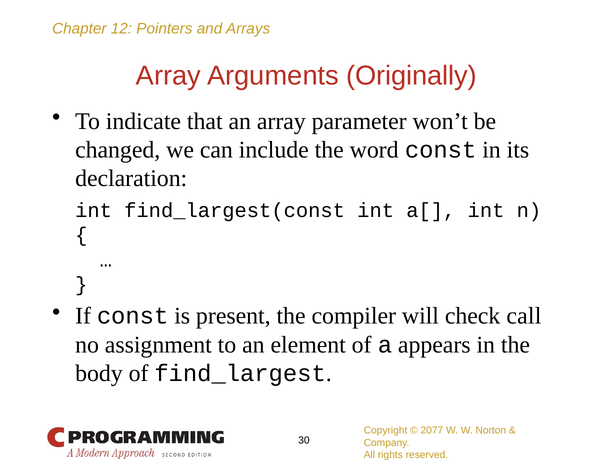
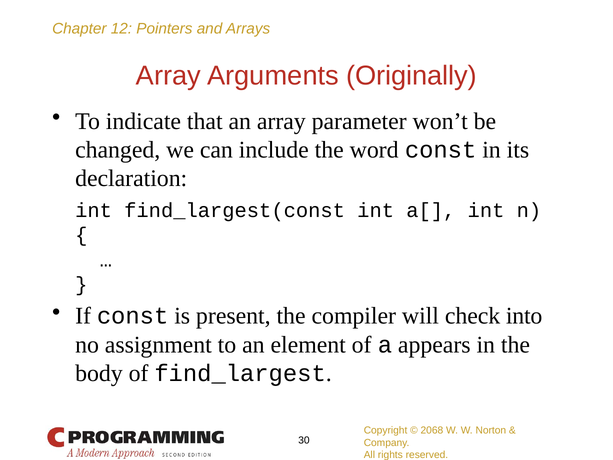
call: call -> into
2077: 2077 -> 2068
